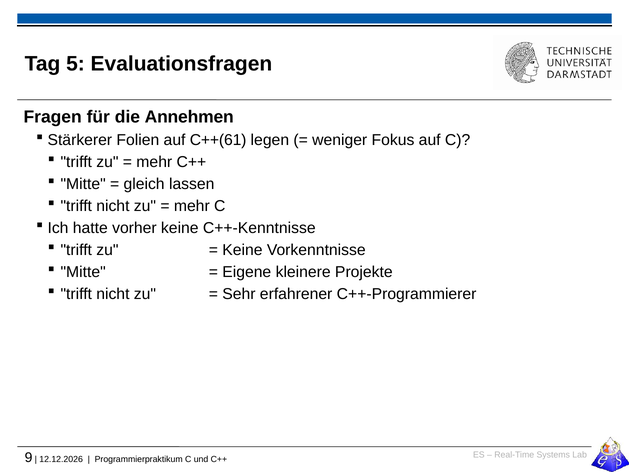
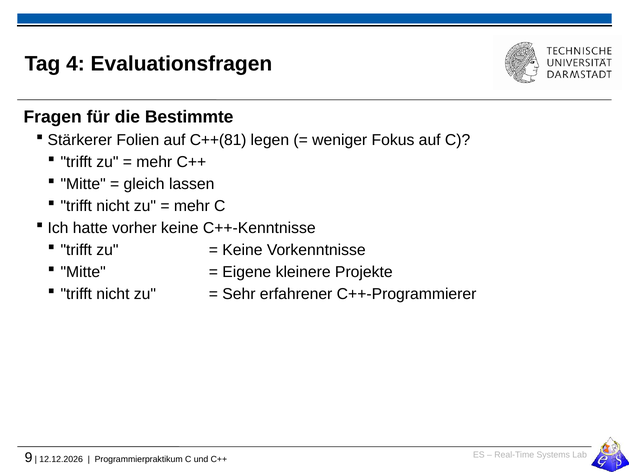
5: 5 -> 4
Annehmen: Annehmen -> Bestimmte
C++(61: C++(61 -> C++(81
